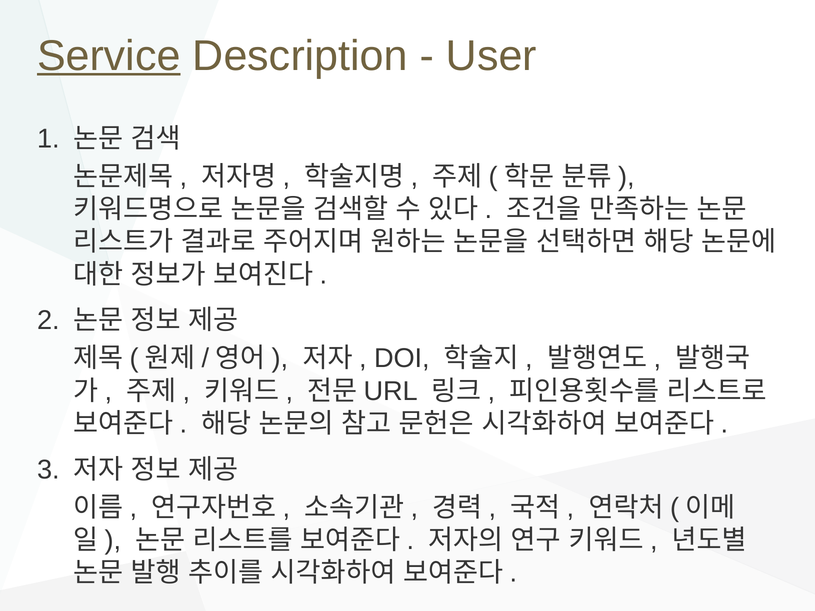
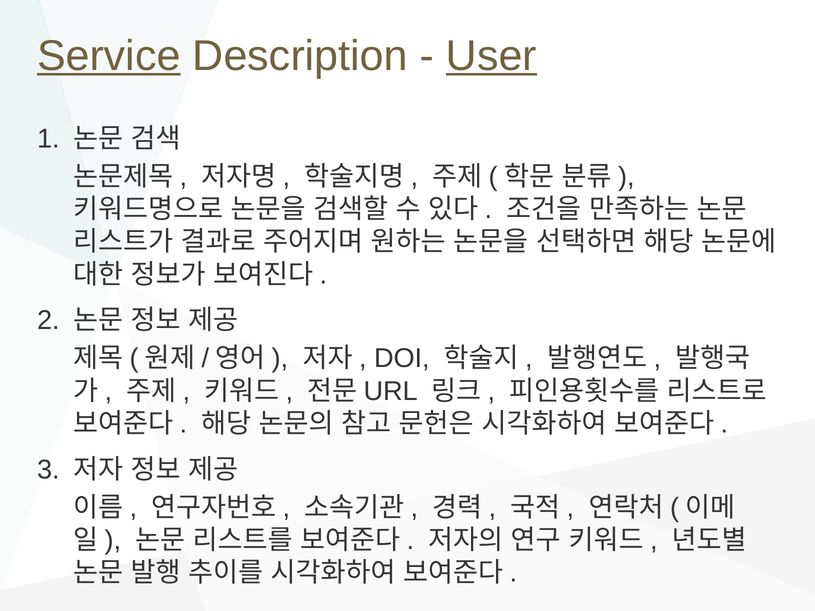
User underline: none -> present
